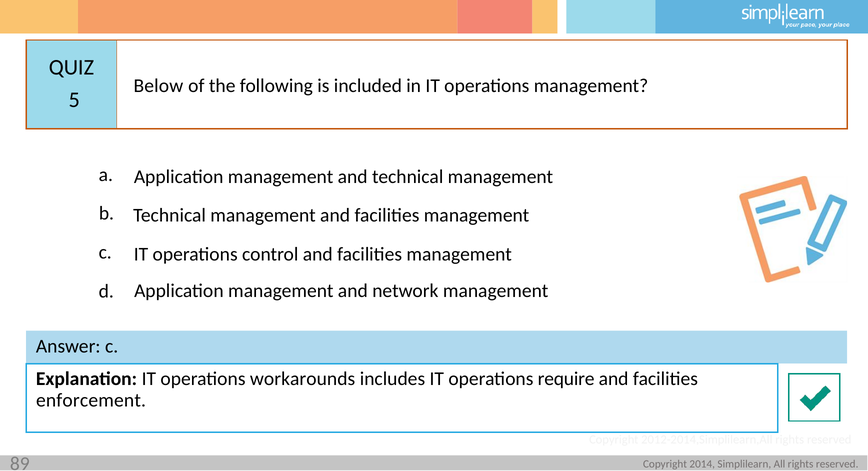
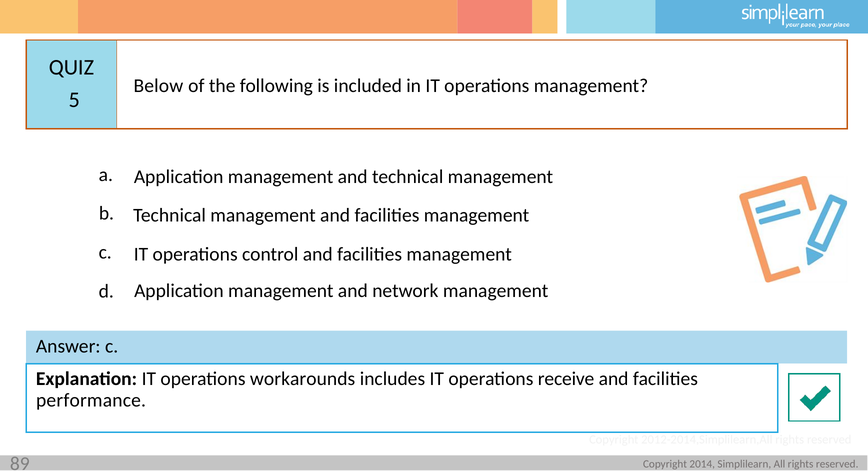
require: require -> receive
enforcement: enforcement -> performance
